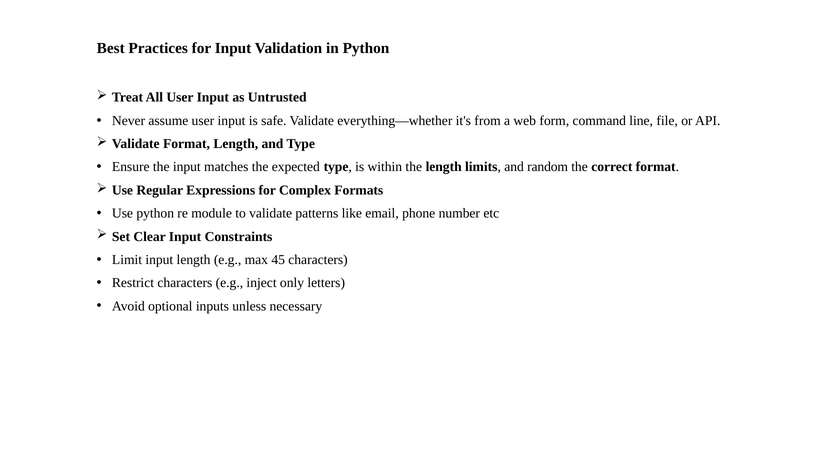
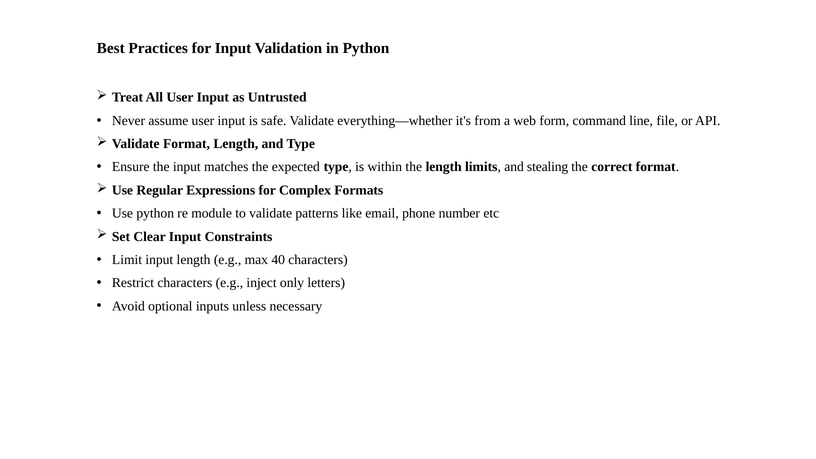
random: random -> stealing
45: 45 -> 40
